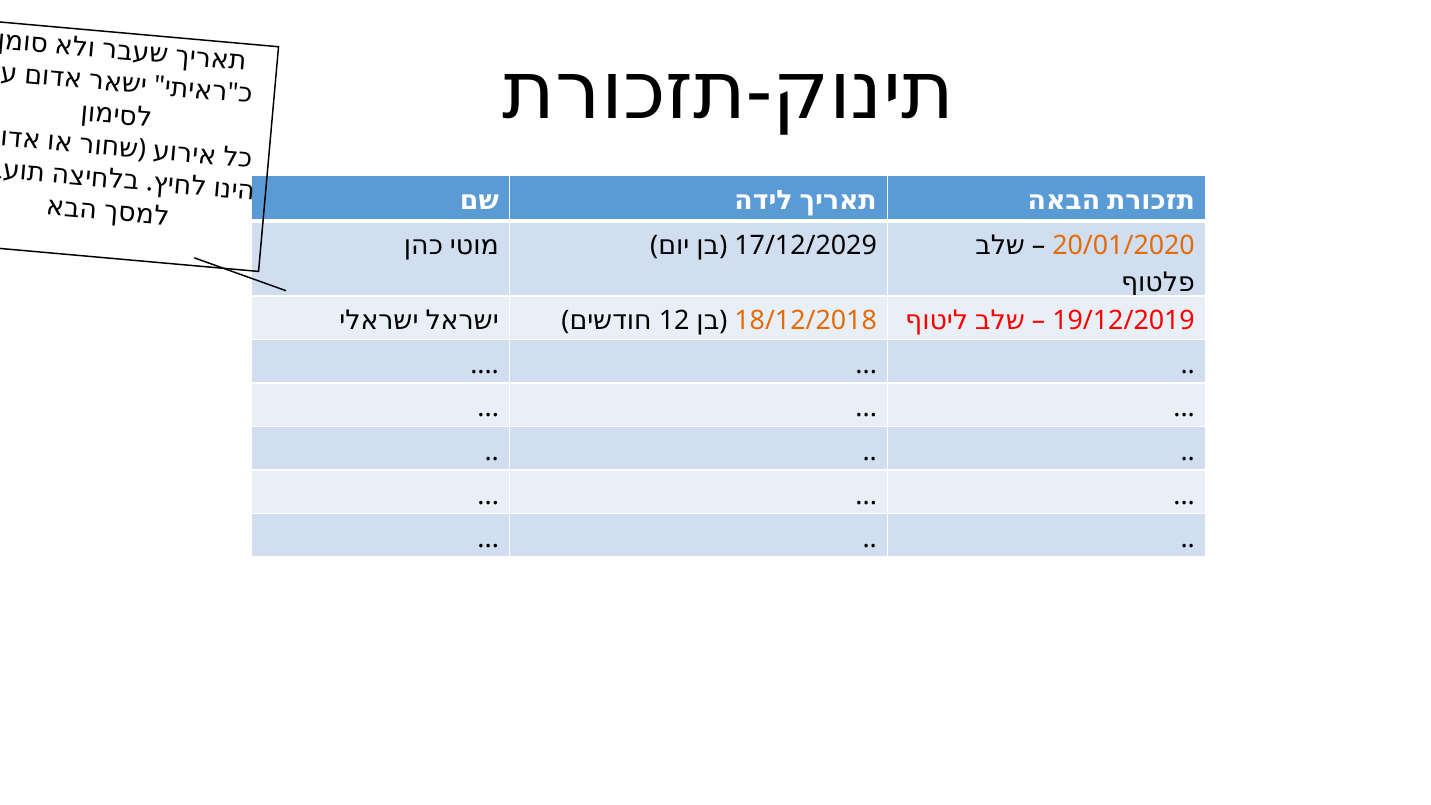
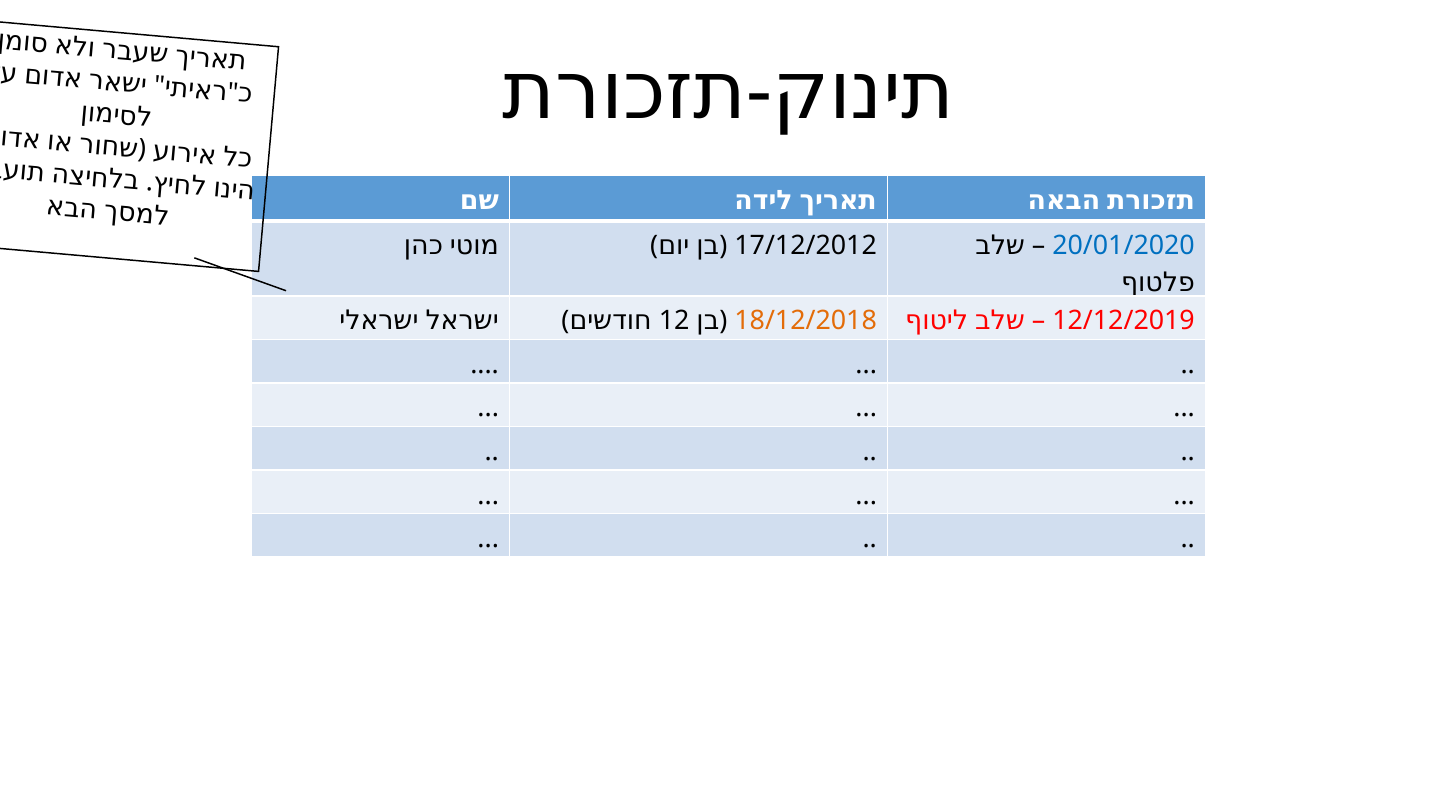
17/12/2029: 17/12/2029 -> 17/12/2012
20/01/2020 colour: orange -> blue
19/12/2019: 19/12/2019 -> 12/12/2019
